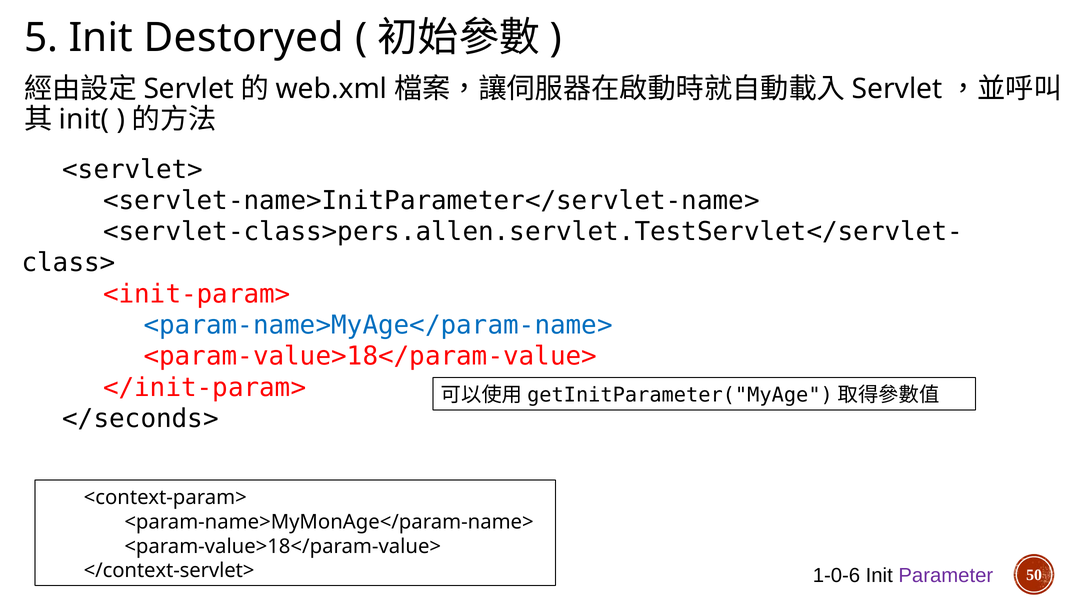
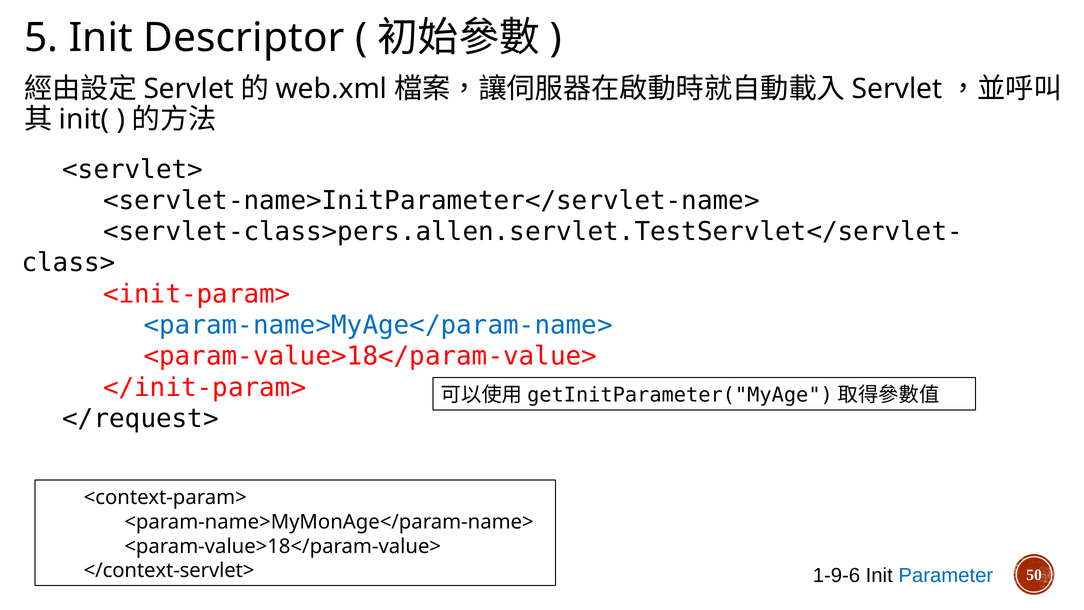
Destoryed: Destoryed -> Descriptor
</seconds>: </seconds> -> </request>
1-0-6: 1-0-6 -> 1-9-6
Parameter colour: purple -> blue
